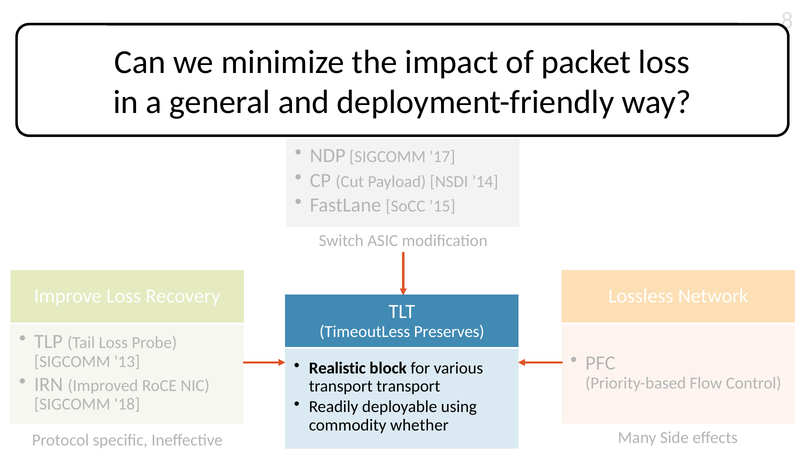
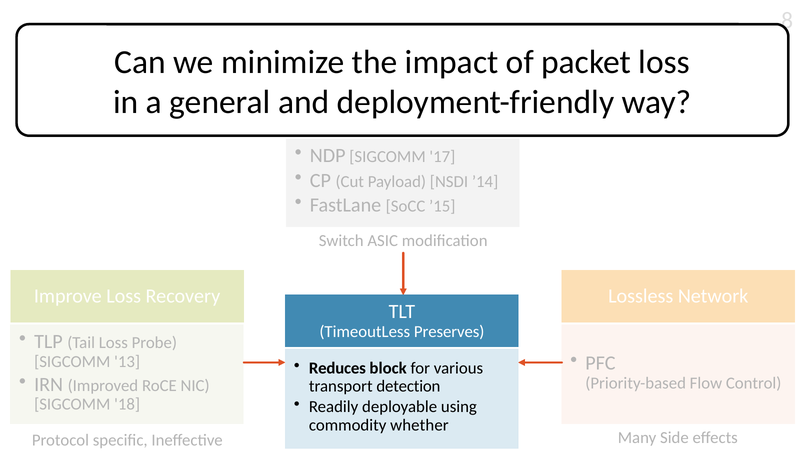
Realistic: Realistic -> Reduces
transport transport: transport -> detection
